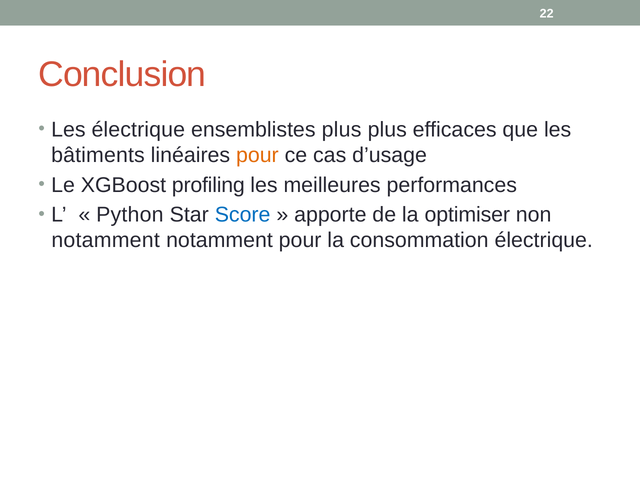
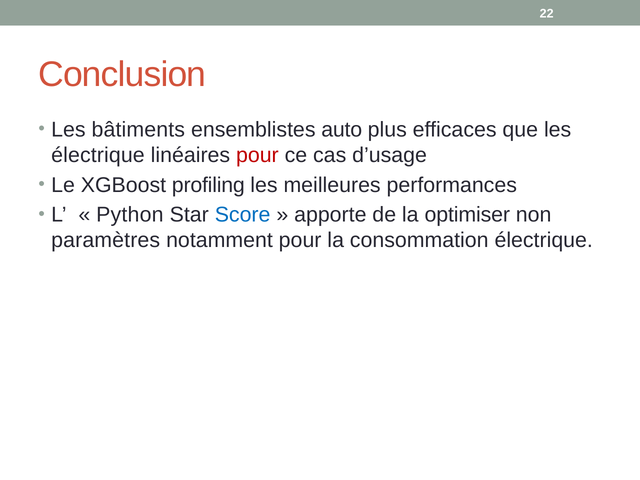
Les électrique: électrique -> bâtiments
ensemblistes plus: plus -> auto
bâtiments at (98, 155): bâtiments -> électrique
pour at (257, 155) colour: orange -> red
notamment at (106, 240): notamment -> paramètres
